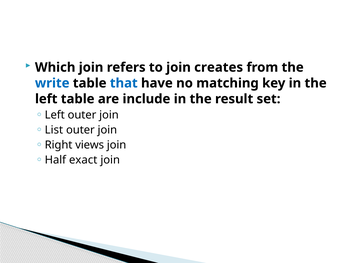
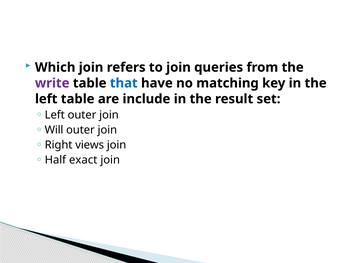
creates: creates -> queries
write colour: blue -> purple
List: List -> Will
